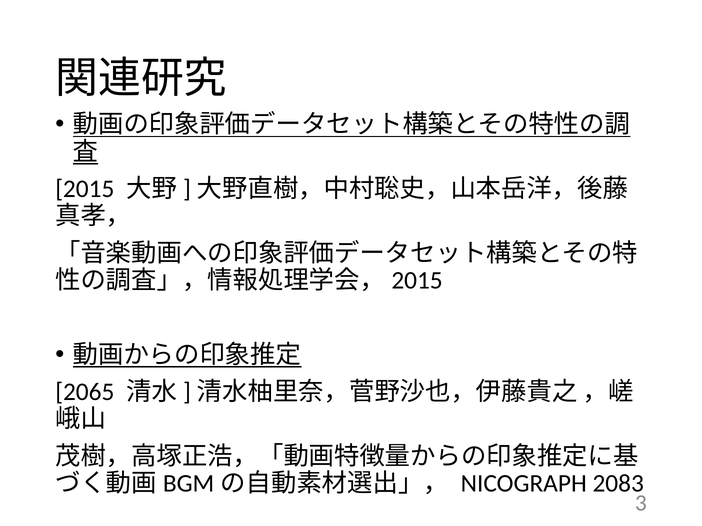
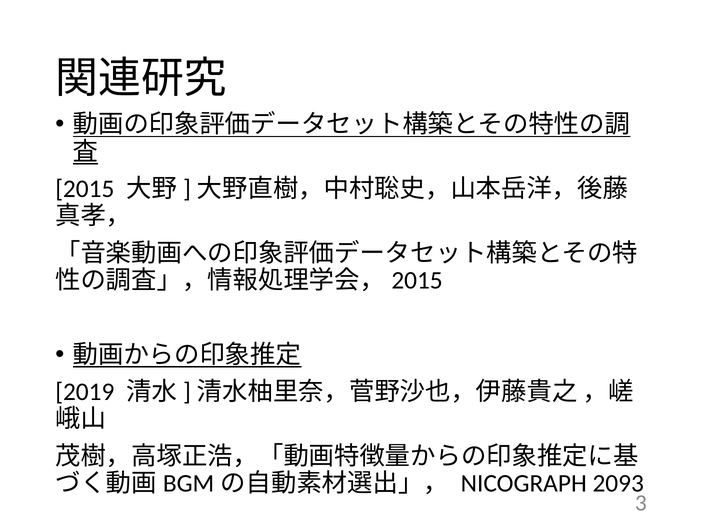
2065: 2065 -> 2019
2083: 2083 -> 2093
